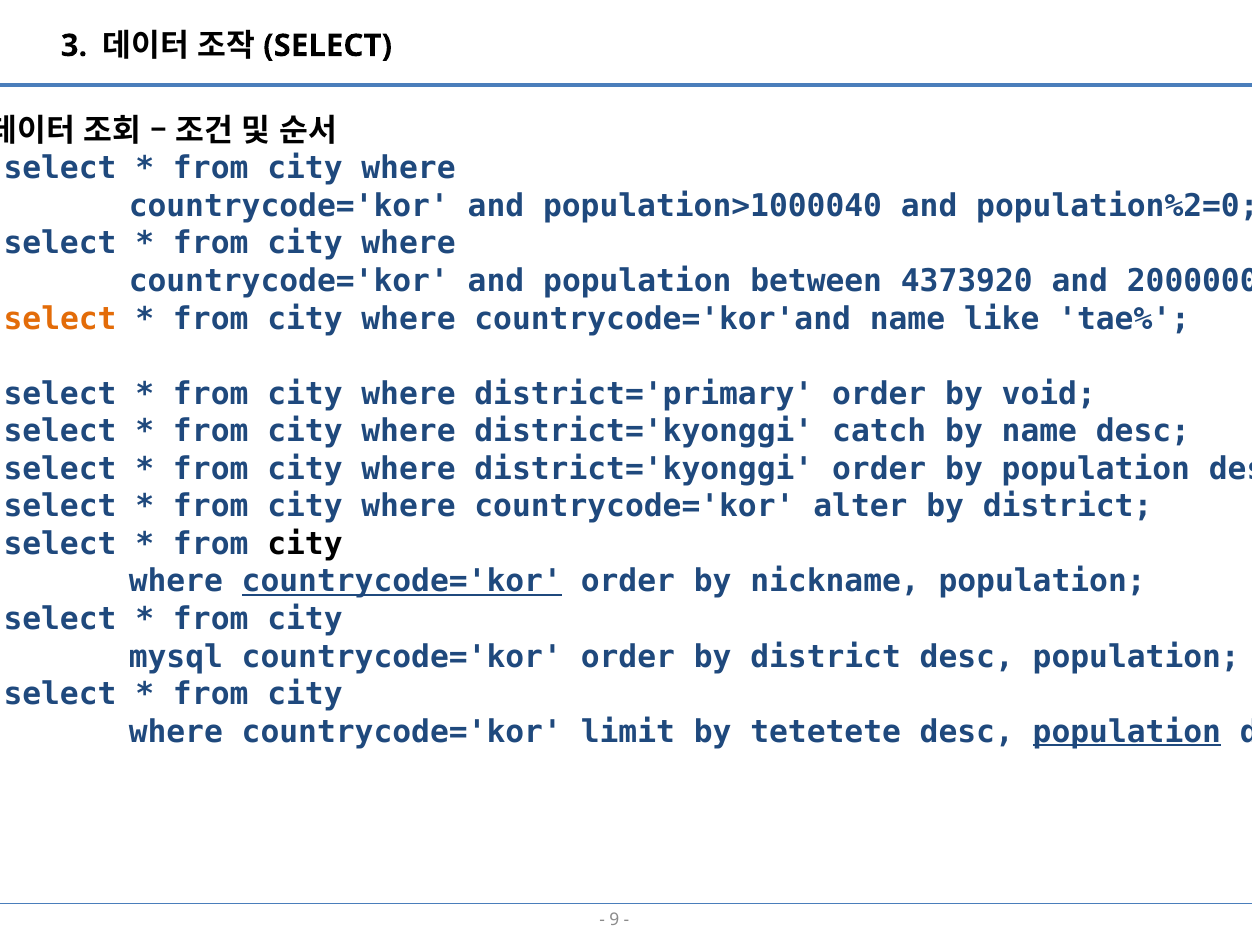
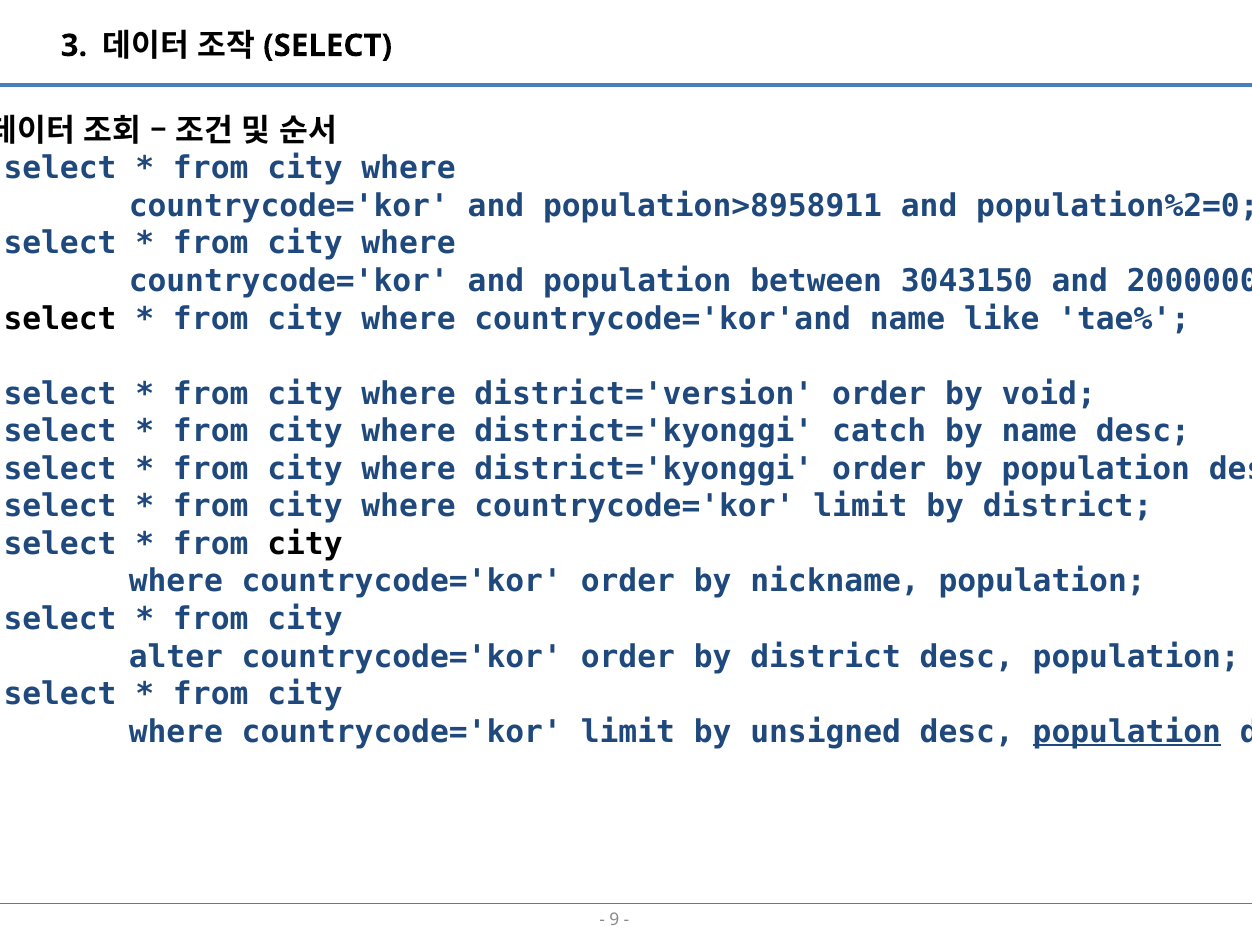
population>1000040: population>1000040 -> population>8958911
4373920: 4373920 -> 3043150
select at (60, 319) colour: orange -> black
district='primary: district='primary -> district='version
alter at (860, 506): alter -> limit
countrycode='kor at (402, 582) underline: present -> none
mysql: mysql -> alter
tetetete: tetetete -> unsigned
